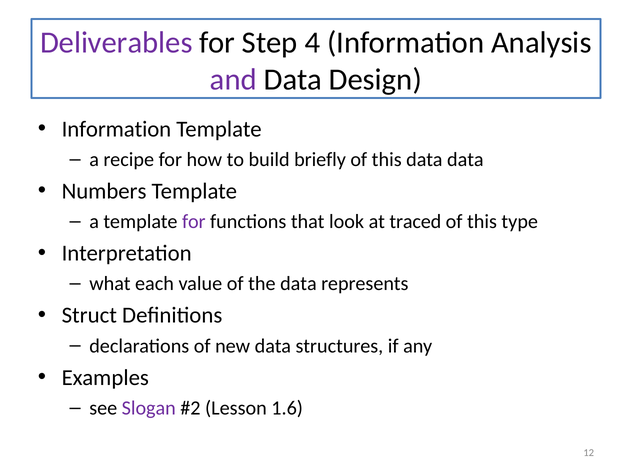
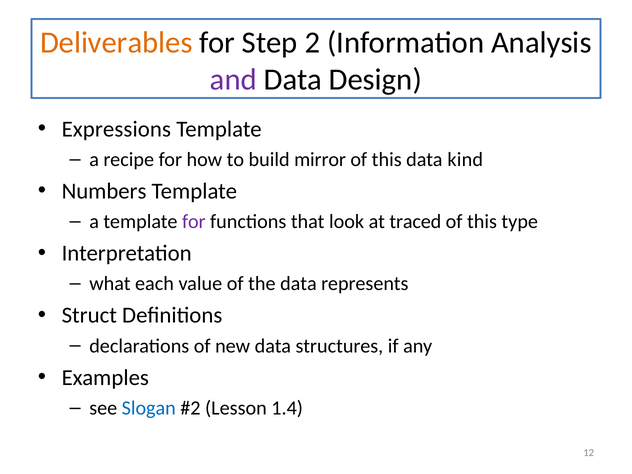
Deliverables colour: purple -> orange
4: 4 -> 2
Information at (116, 129): Information -> Expressions
briefly: briefly -> mirror
data data: data -> kind
Slogan colour: purple -> blue
1.6: 1.6 -> 1.4
